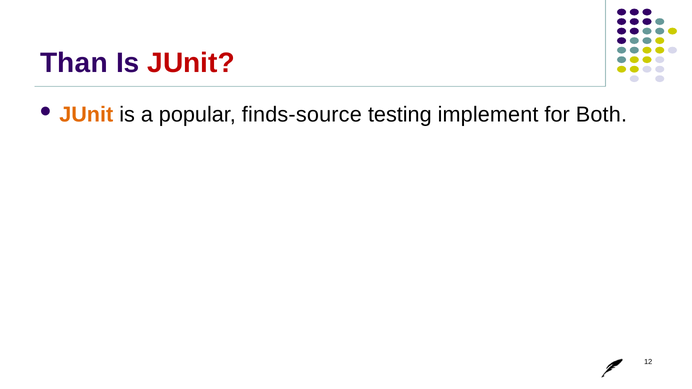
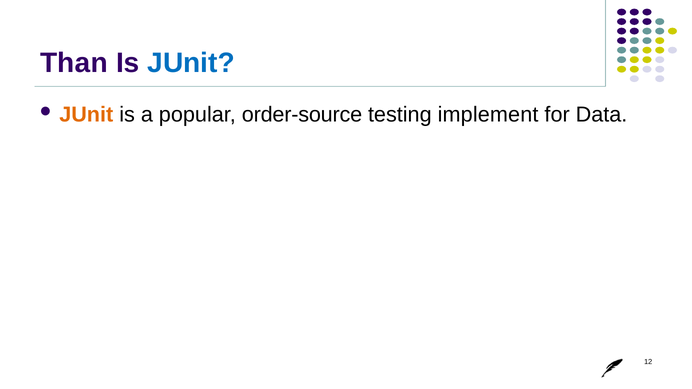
JUnit at (191, 63) colour: red -> blue
finds-source: finds-source -> order-source
Both: Both -> Data
